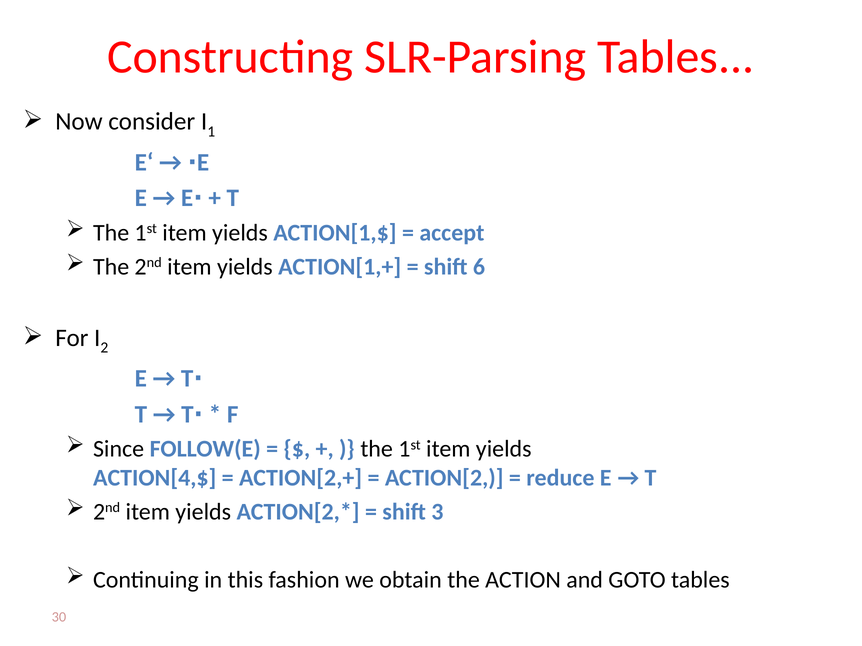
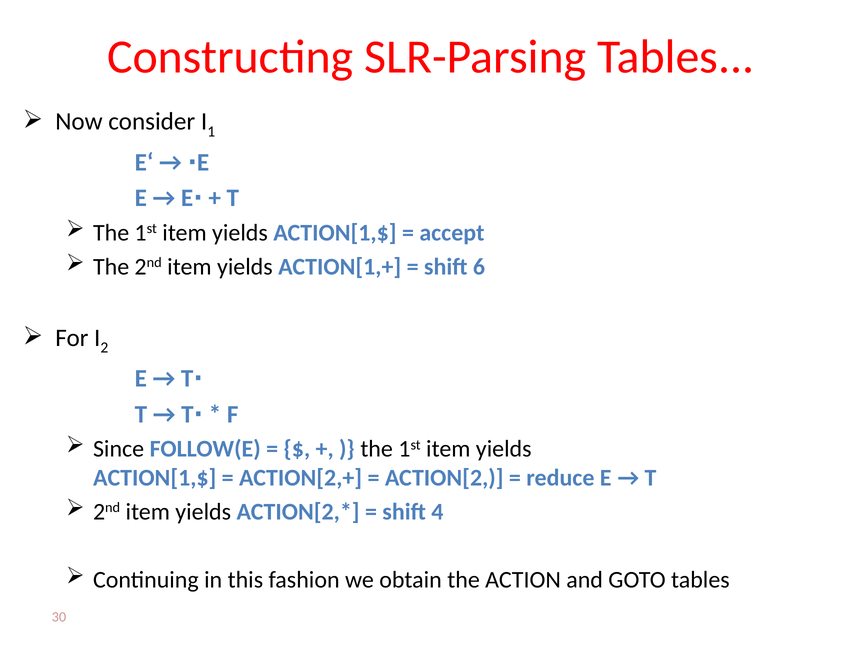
ACTION[4,$ at (155, 478): ACTION[4,$ -> ACTION[1,$
3: 3 -> 4
